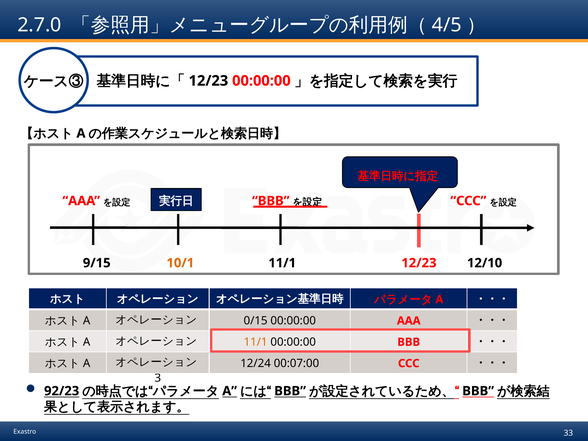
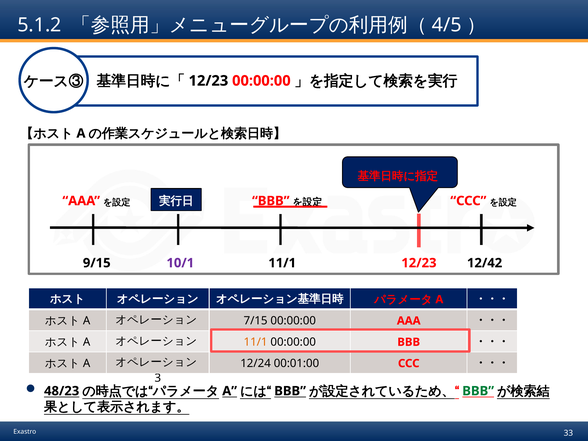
2.7.0: 2.7.0 -> 5.1.2
10/1 colour: orange -> purple
12/10: 12/10 -> 12/42
0/15: 0/15 -> 7/15
00:07:00: 00:07:00 -> 00:01:00
92/23: 92/23 -> 48/23
BBB at (478, 391) colour: black -> green
